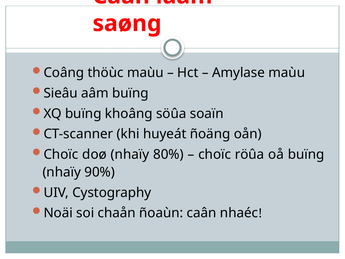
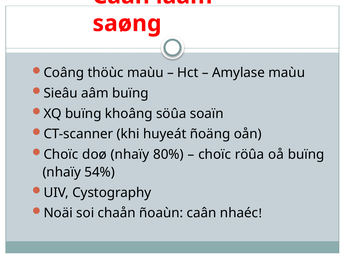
90%: 90% -> 54%
